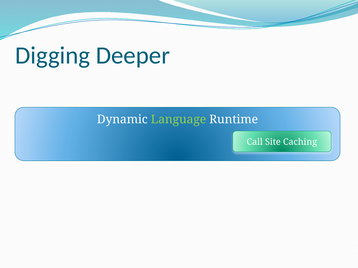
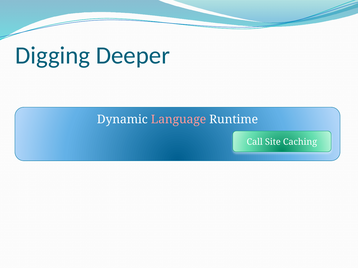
Language colour: light green -> pink
